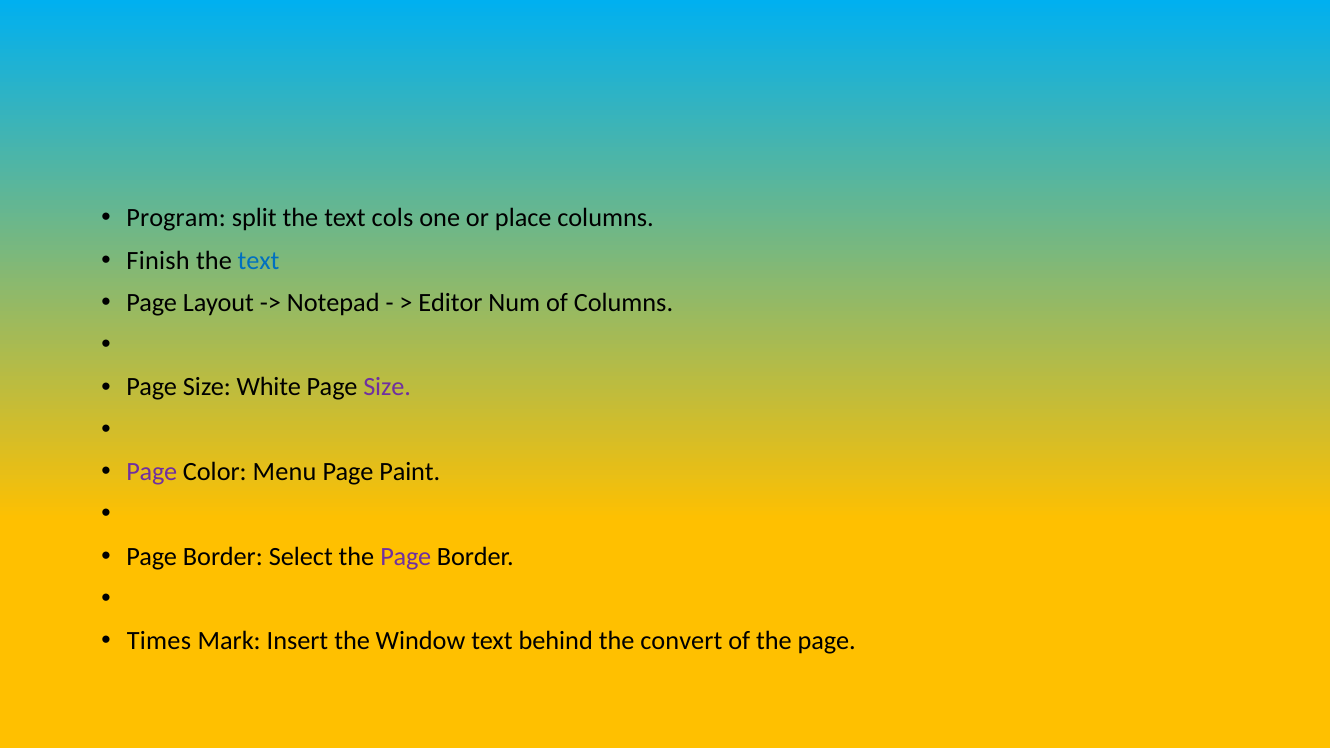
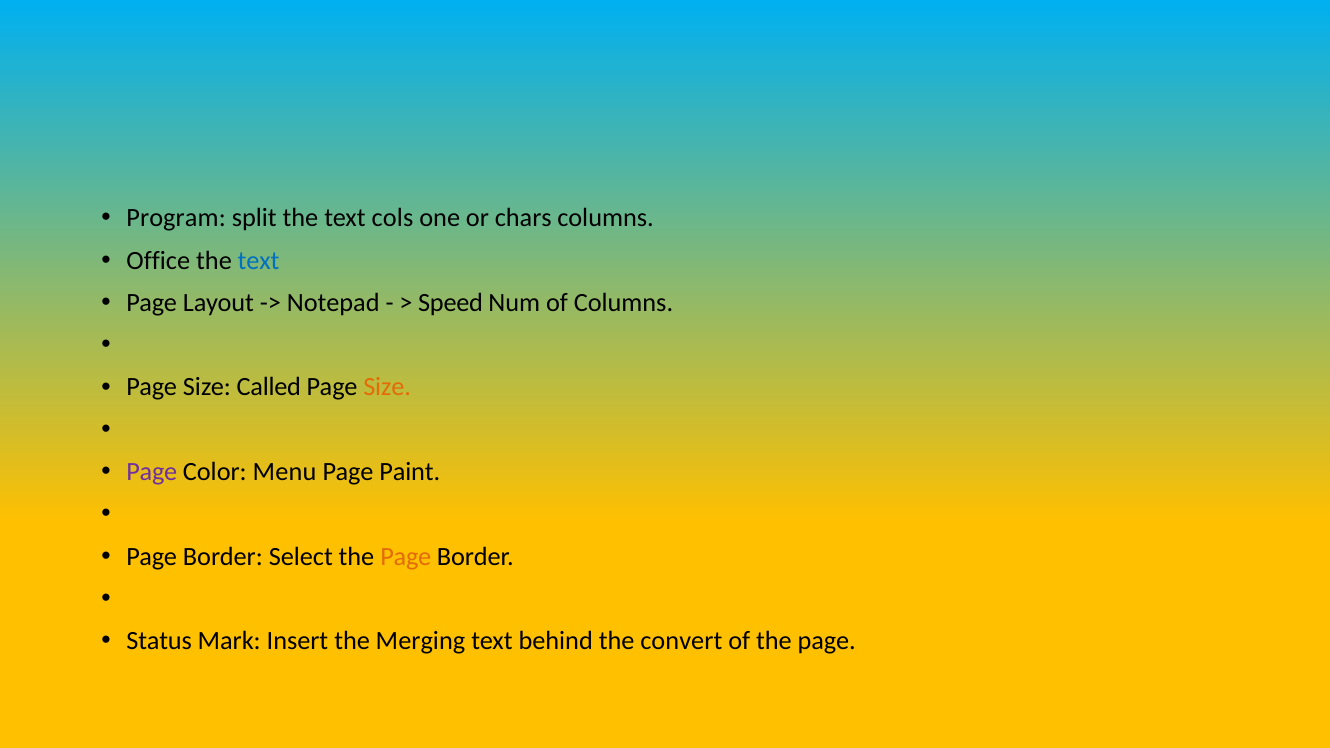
place: place -> chars
Finish: Finish -> Office
Editor: Editor -> Speed
White: White -> Called
Size at (387, 387) colour: purple -> orange
Page at (406, 557) colour: purple -> orange
Times: Times -> Status
Window: Window -> Merging
